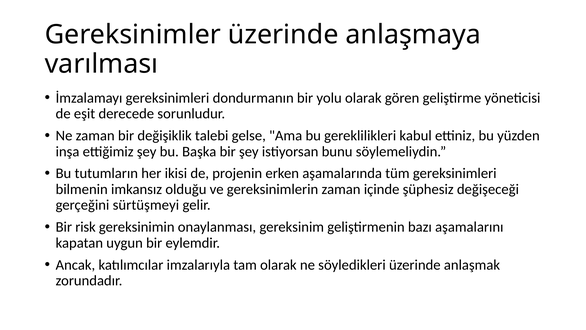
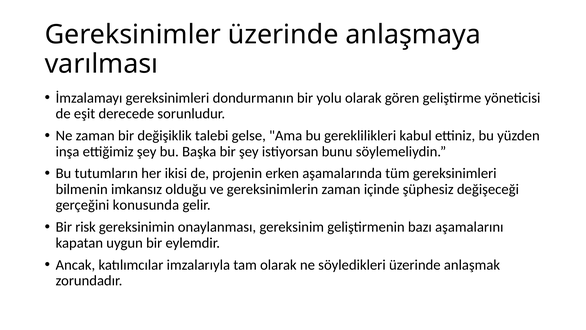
sürtüşmeyi: sürtüşmeyi -> konusunda
